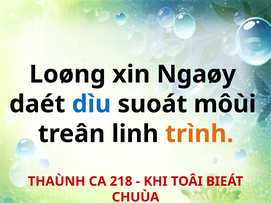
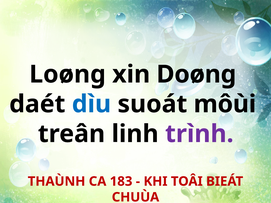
Ngaøy: Ngaøy -> Doøng
trình colour: orange -> purple
218: 218 -> 183
